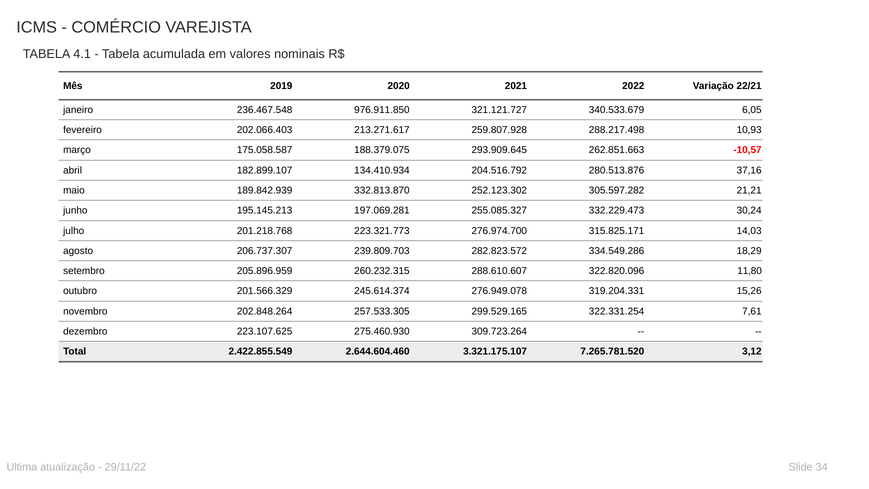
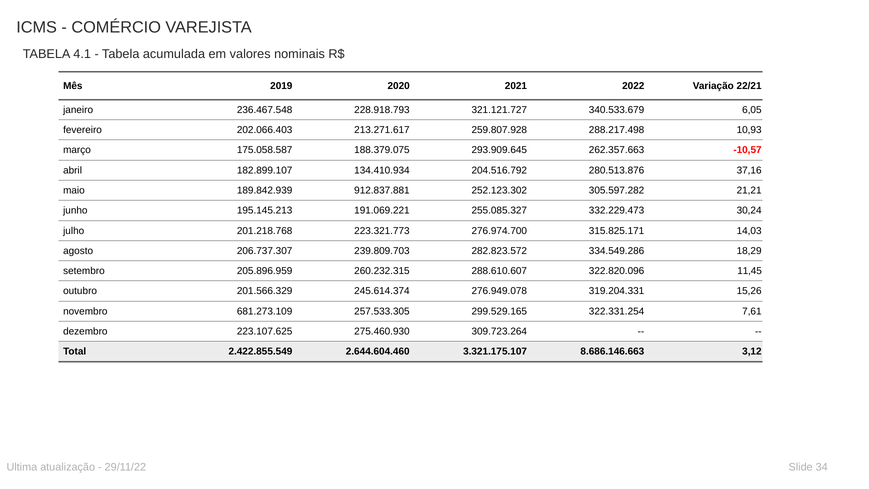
976.911.850: 976.911.850 -> 228.918.793
262.851.663: 262.851.663 -> 262.357.663
332.813.870: 332.813.870 -> 912.837.881
197.069.281: 197.069.281 -> 191.069.221
11,80: 11,80 -> 11,45
202.848.264: 202.848.264 -> 681.273.109
7.265.781.520: 7.265.781.520 -> 8.686.146.663
